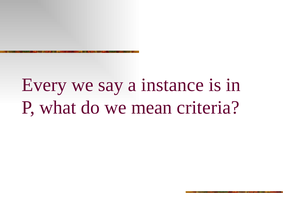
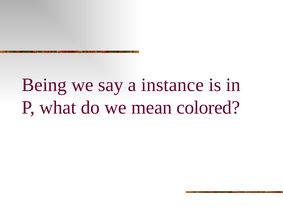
Every: Every -> Being
criteria: criteria -> colored
